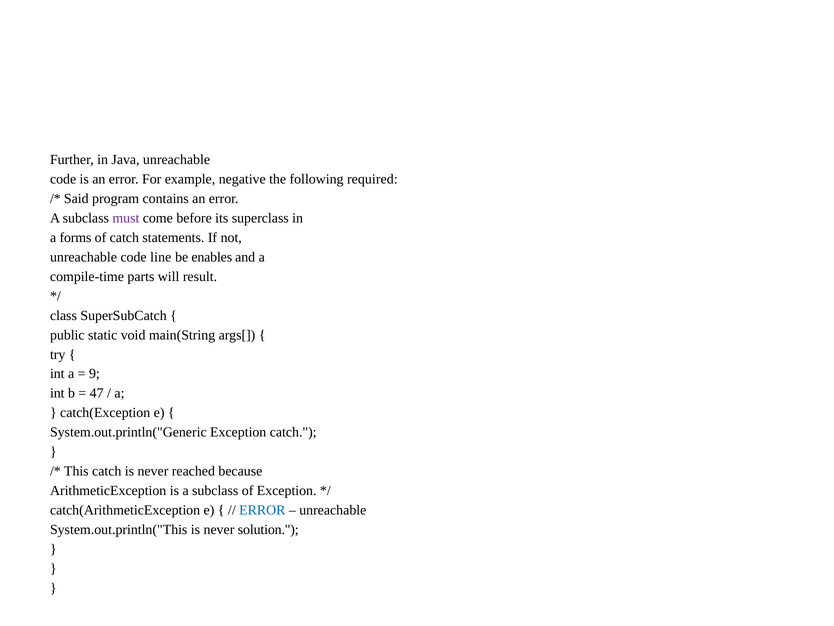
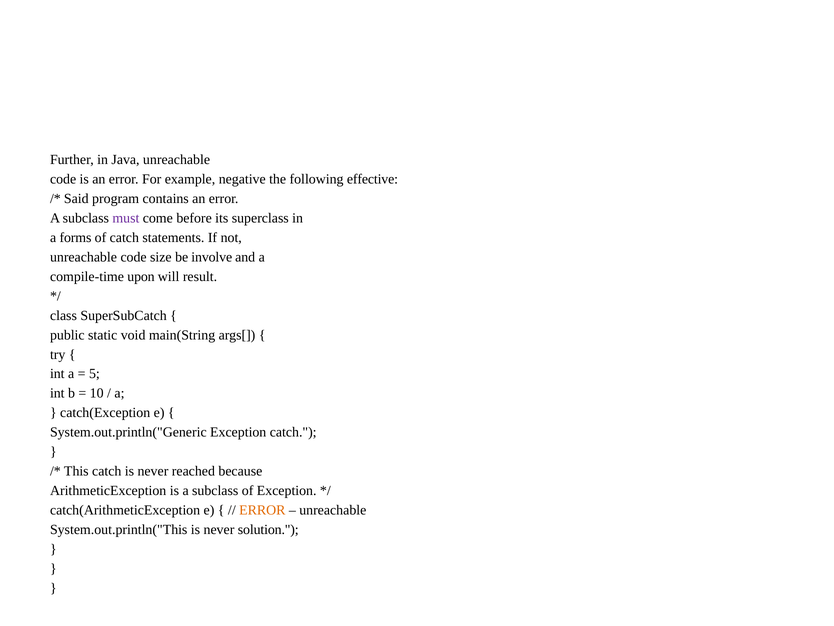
required: required -> effective
line: line -> size
enables: enables -> involve
parts: parts -> upon
9: 9 -> 5
47: 47 -> 10
ERROR at (262, 510) colour: blue -> orange
